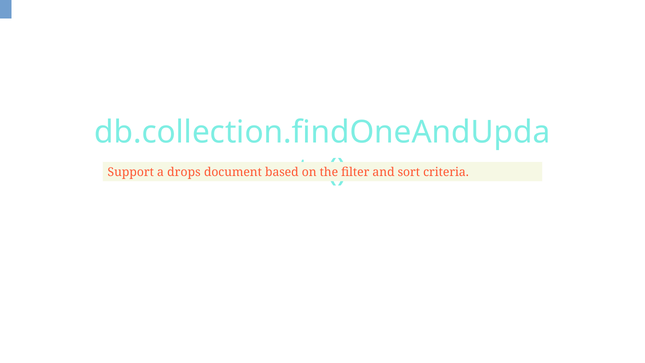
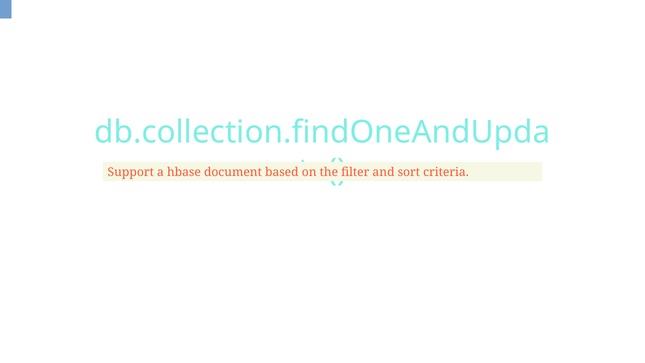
drops: drops -> hbase
